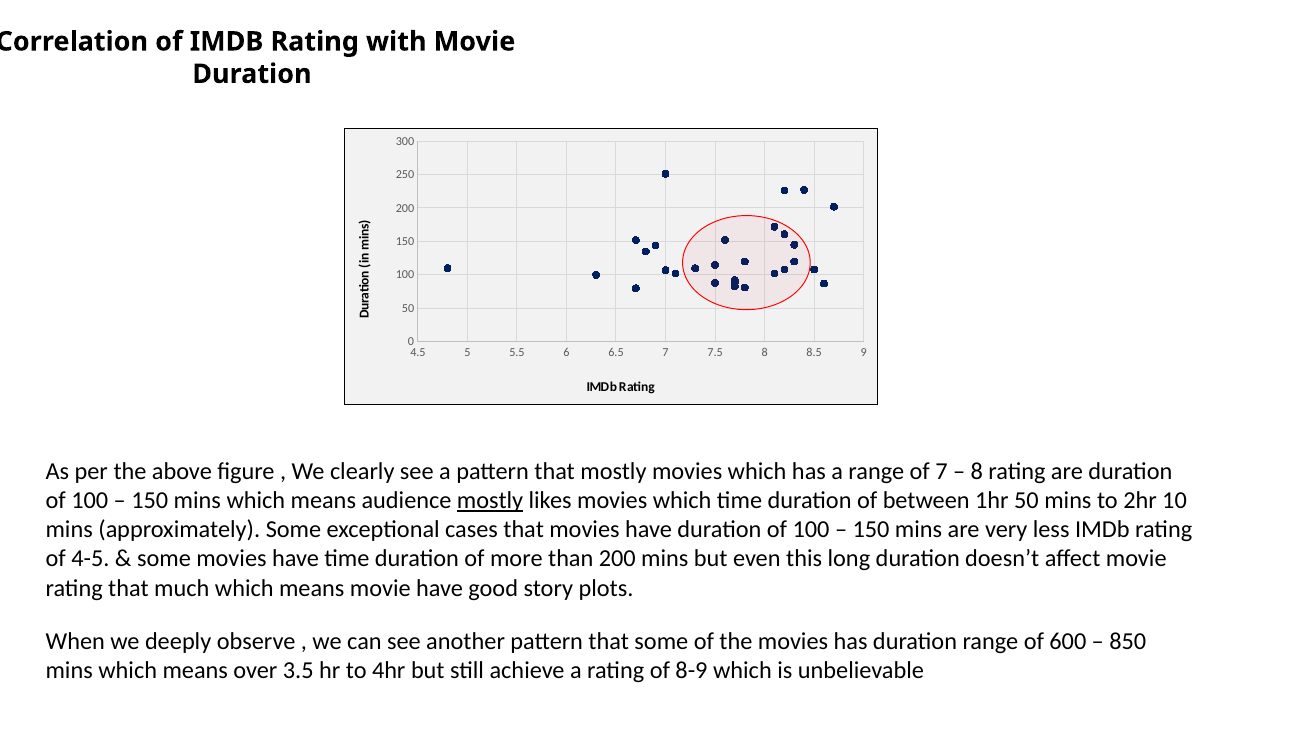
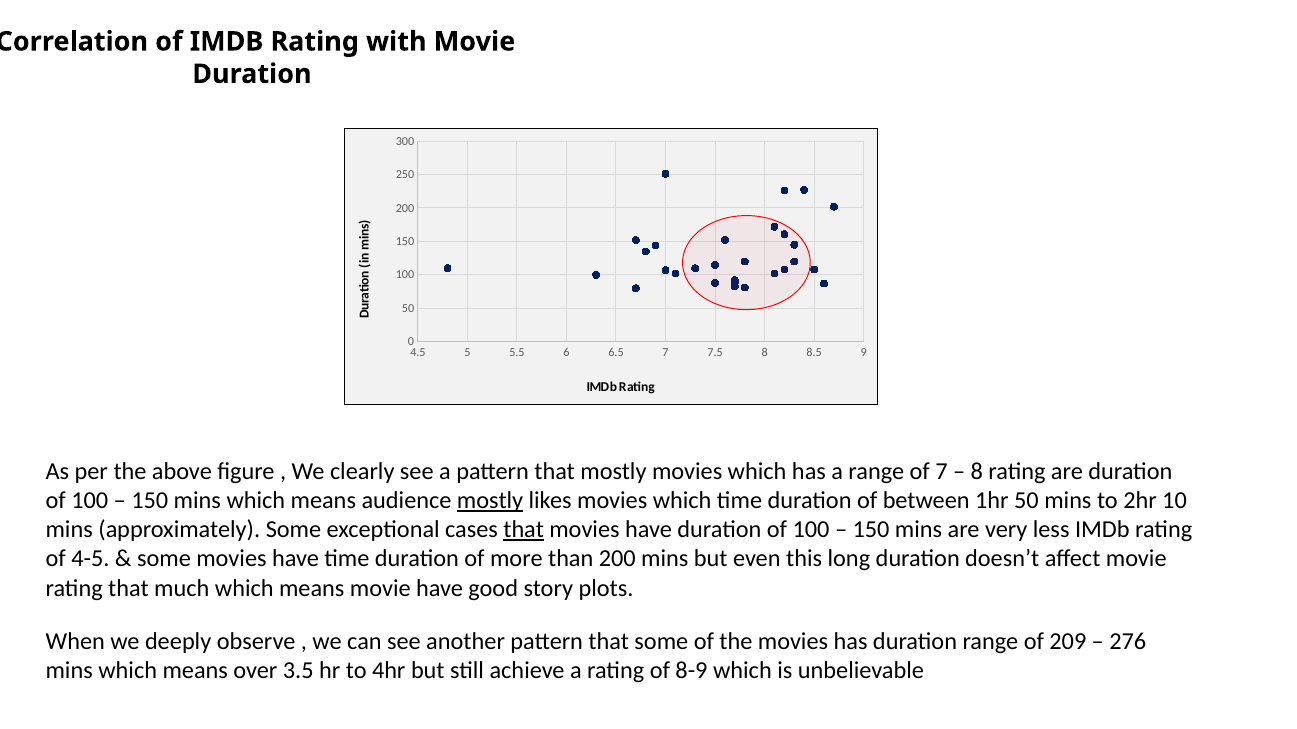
that at (524, 530) underline: none -> present
600: 600 -> 209
850: 850 -> 276
